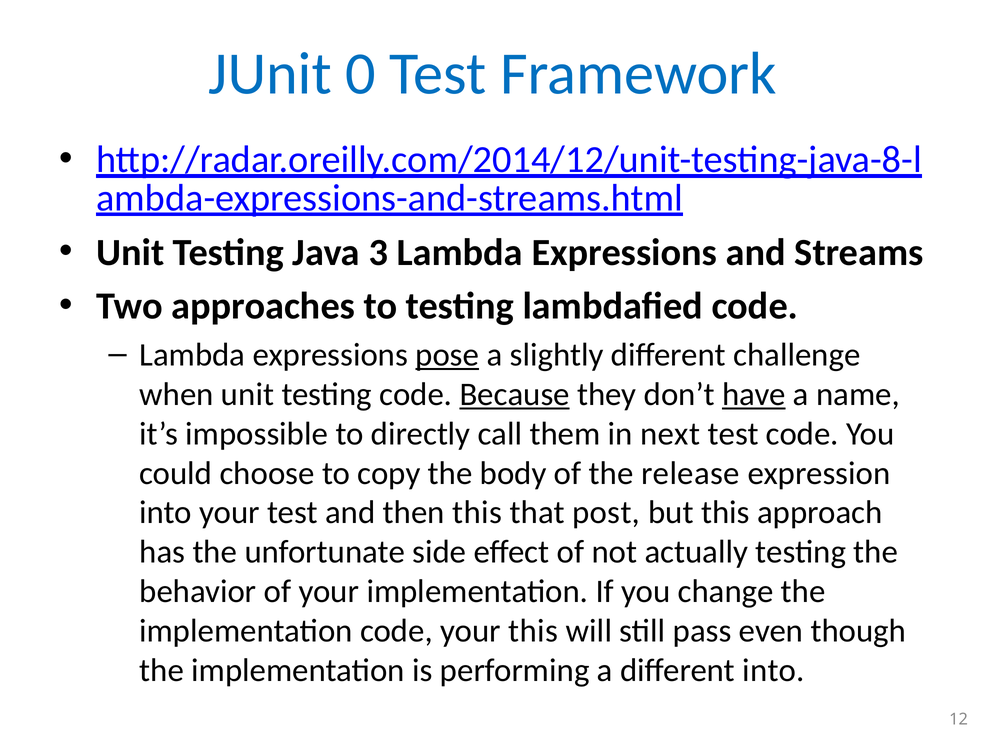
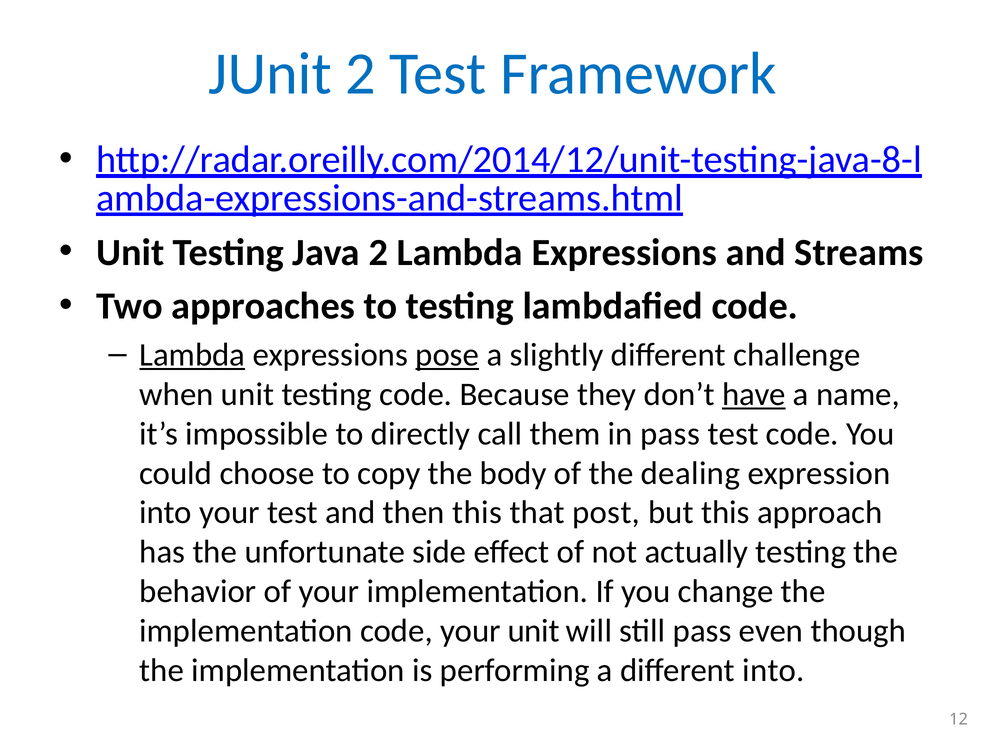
JUnit 0: 0 -> 2
Java 3: 3 -> 2
Lambda at (192, 355) underline: none -> present
Because underline: present -> none
in next: next -> pass
release: release -> dealing
your this: this -> unit
